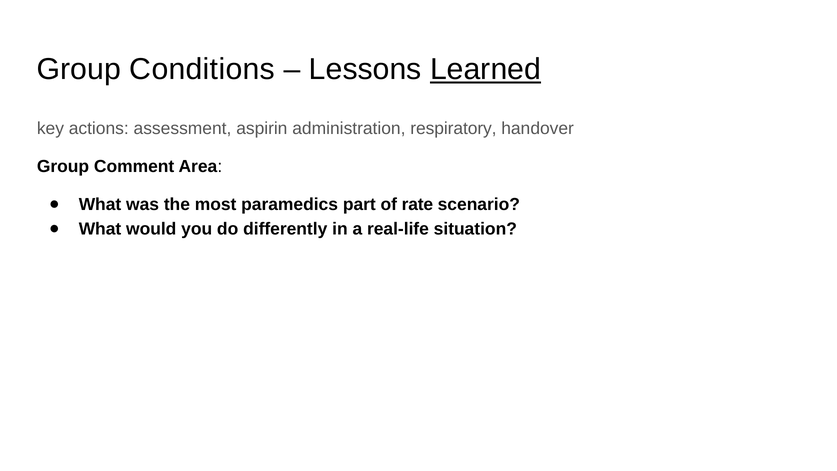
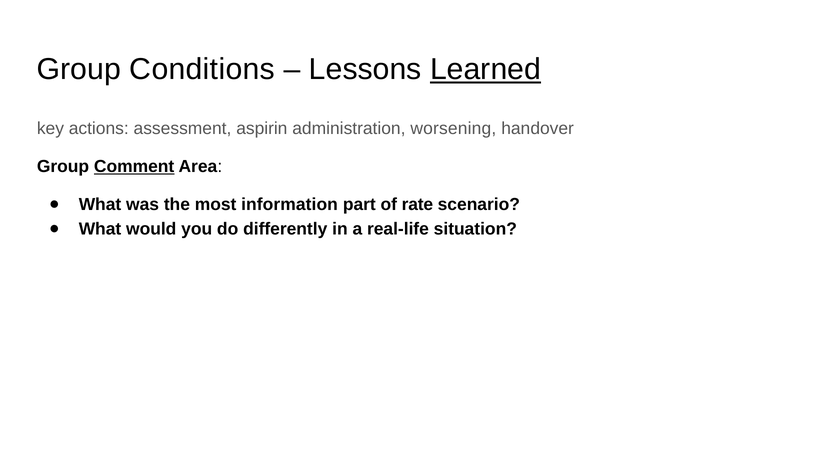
respiratory: respiratory -> worsening
Comment underline: none -> present
paramedics: paramedics -> information
